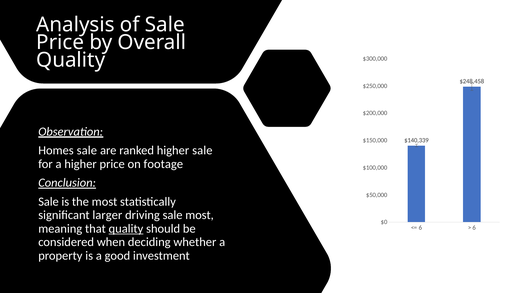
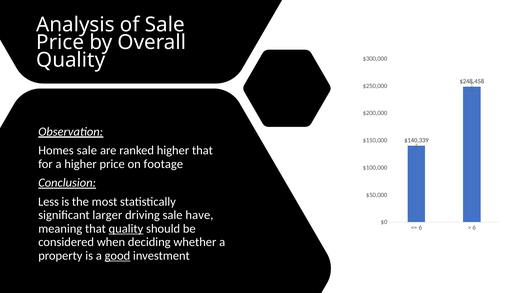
higher sale: sale -> that
Sale at (49, 202): Sale -> Less
sale most: most -> have
good underline: none -> present
